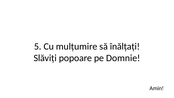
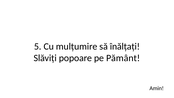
Domnie: Domnie -> Pământ
